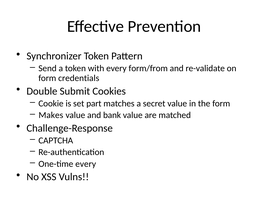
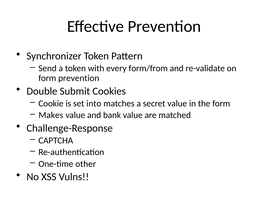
form credentials: credentials -> prevention
part: part -> into
One-time every: every -> other
